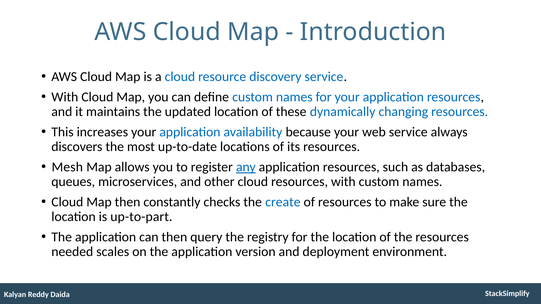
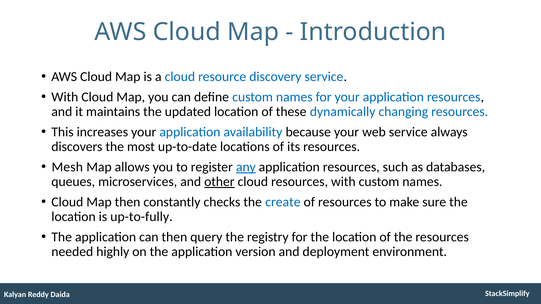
other underline: none -> present
up-to-part: up-to-part -> up-to-fully
scales: scales -> highly
